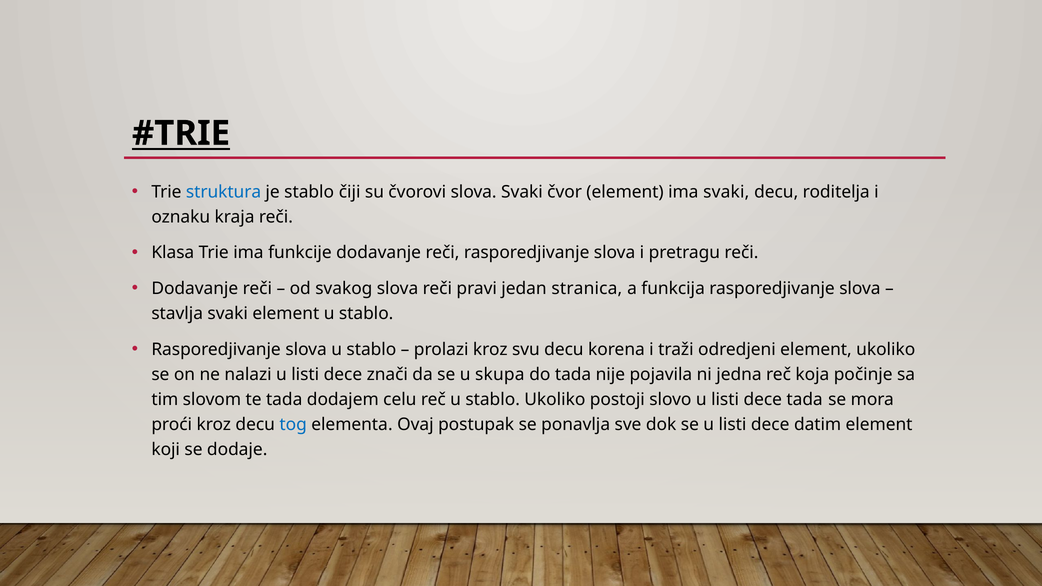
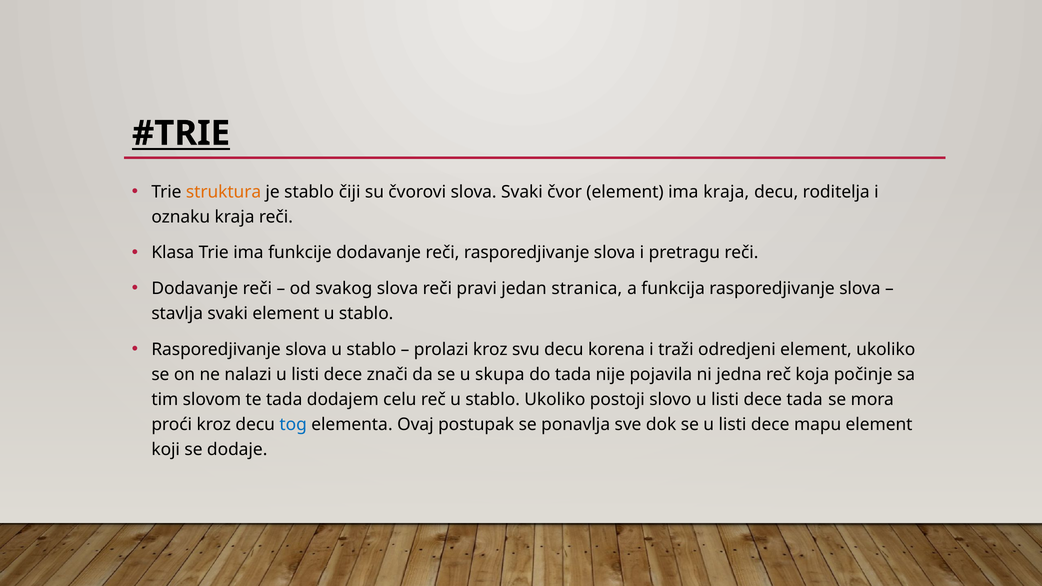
struktura colour: blue -> orange
ima svaki: svaki -> kraja
datim: datim -> mapu
